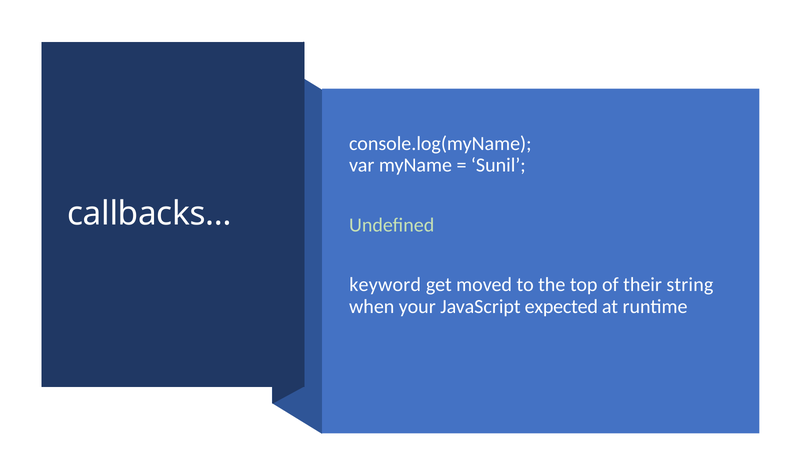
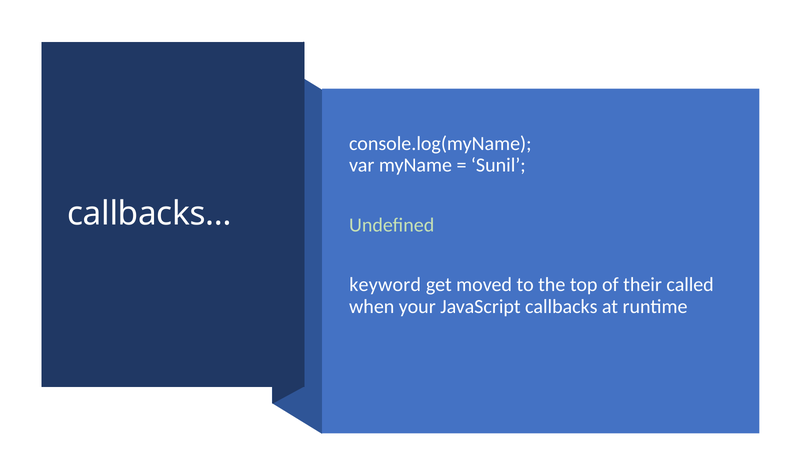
string: string -> called
expected: expected -> callbacks
